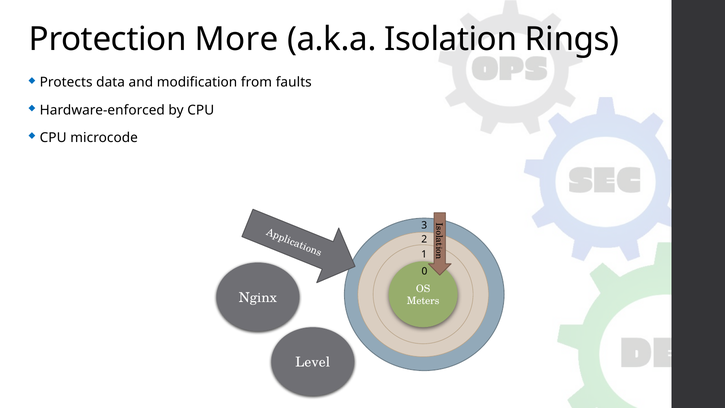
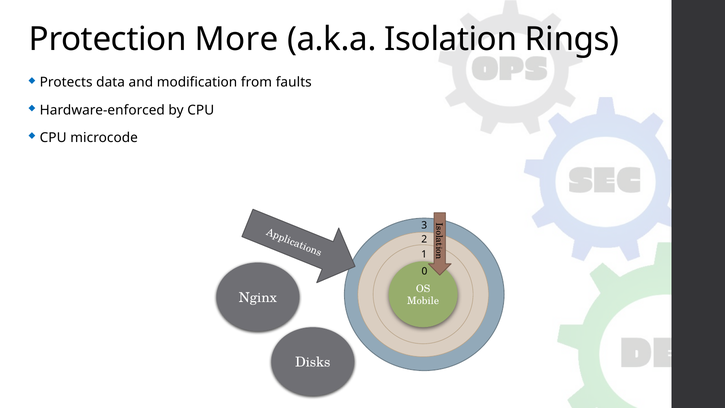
Meters: Meters -> Mobile
Level: Level -> Disks
